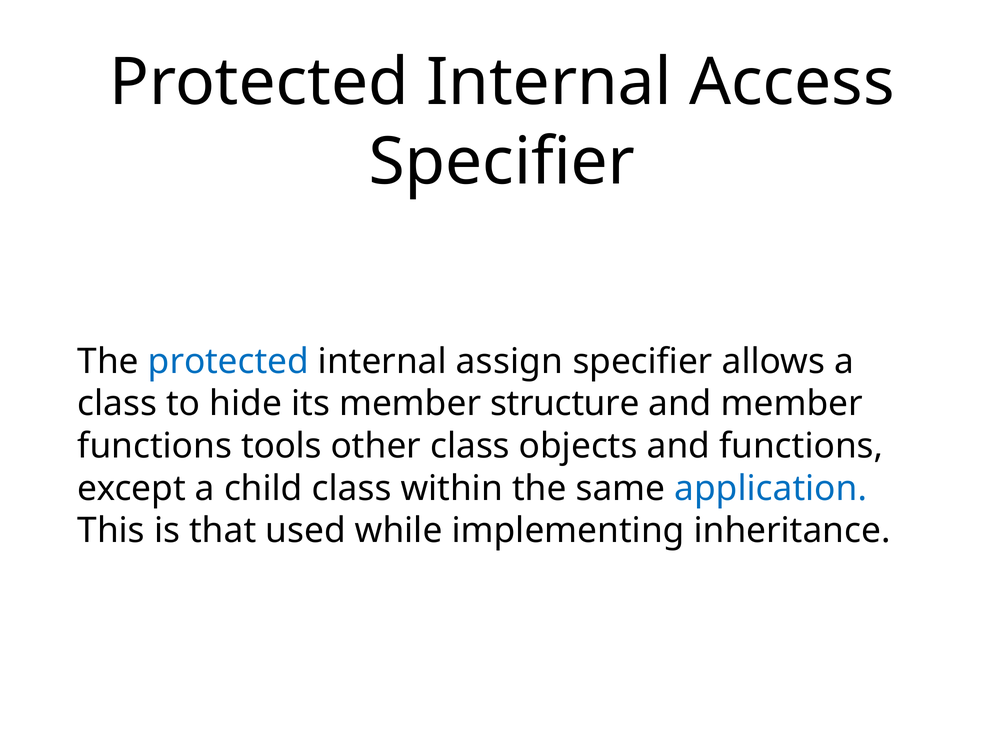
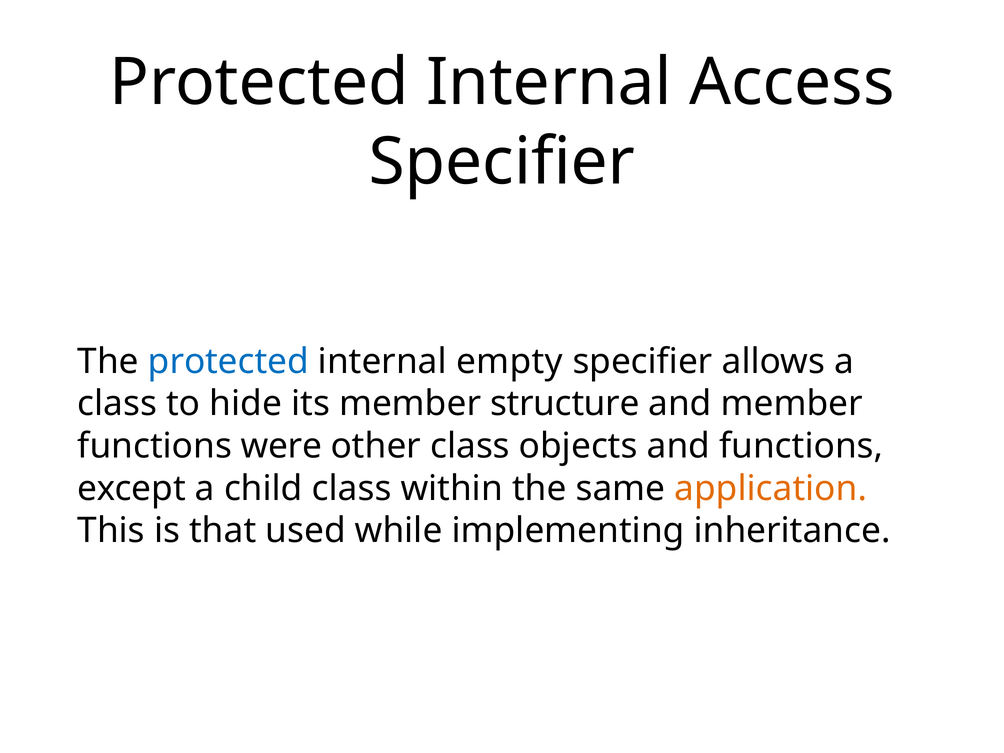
assign: assign -> empty
tools: tools -> were
application colour: blue -> orange
